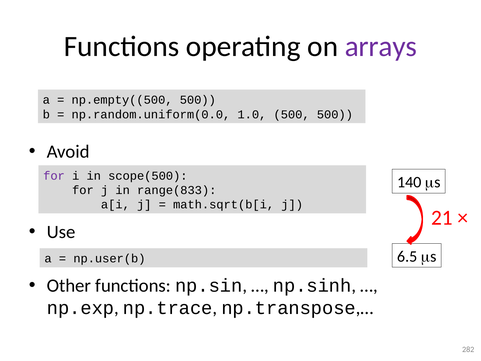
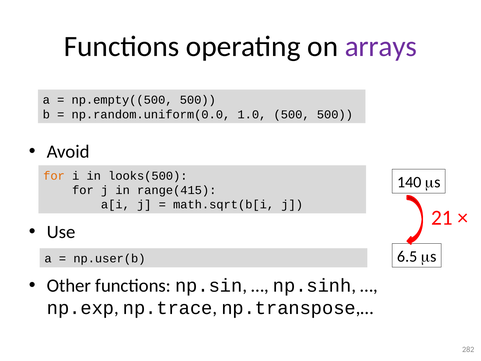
for at (54, 176) colour: purple -> orange
scope(500: scope(500 -> looks(500
range(833: range(833 -> range(415
